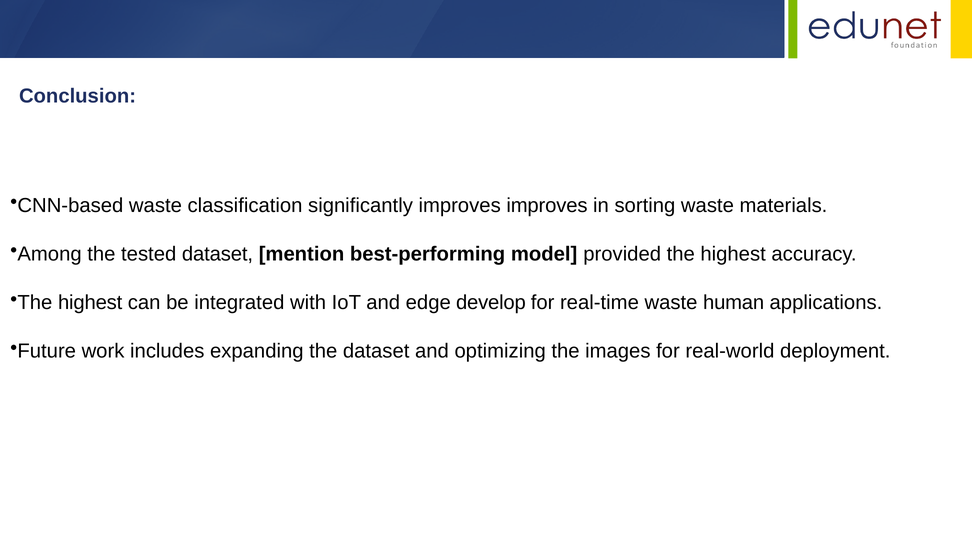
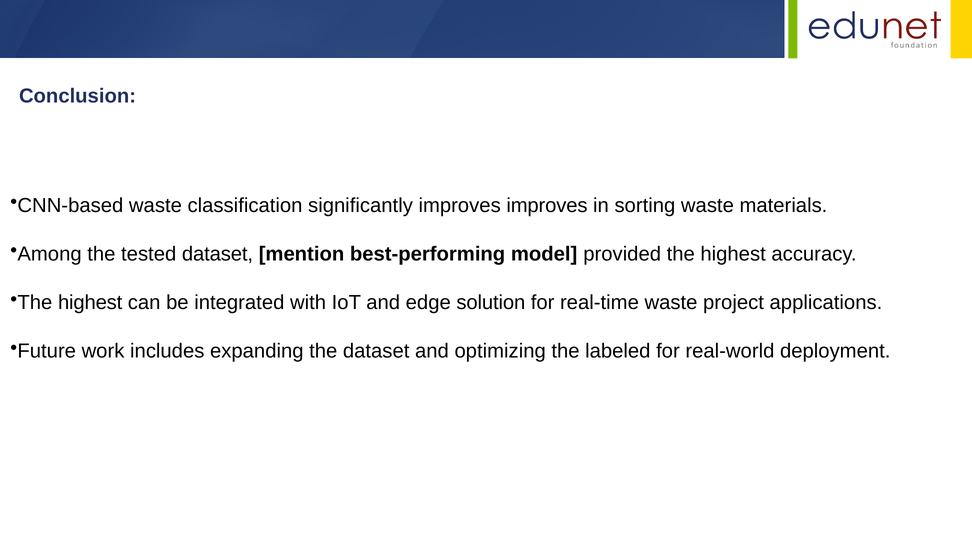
develop: develop -> solution
human: human -> project
images: images -> labeled
